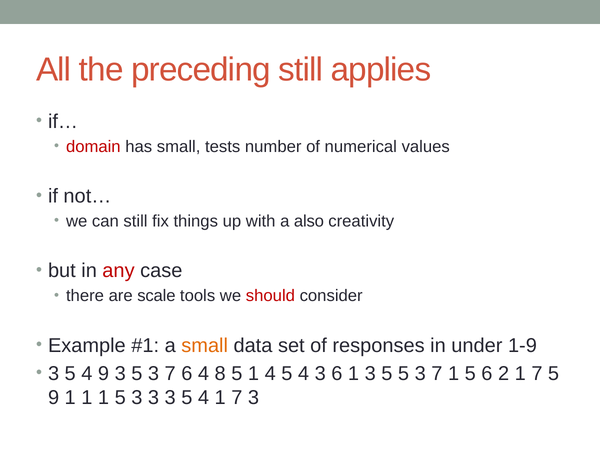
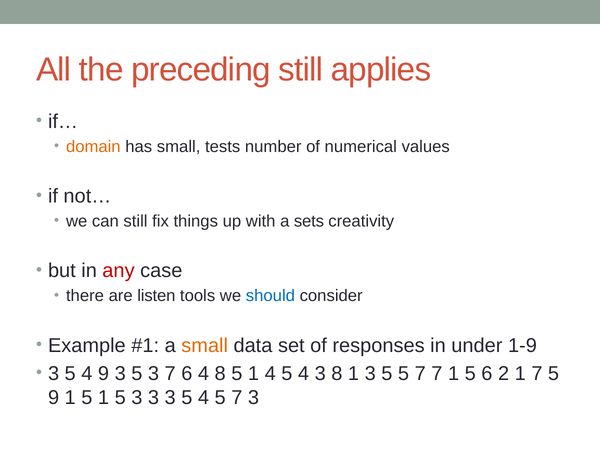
domain colour: red -> orange
also: also -> sets
scale: scale -> listen
should colour: red -> blue
3 6: 6 -> 8
5 5 3: 3 -> 7
9 1 1: 1 -> 5
5 4 1: 1 -> 5
